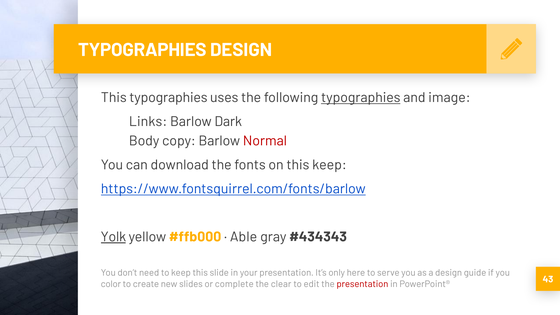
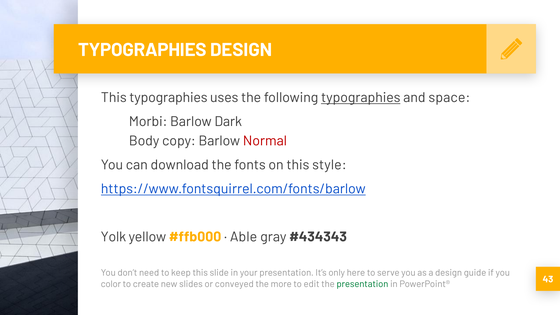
image: image -> space
Links: Links -> Morbi
this keep: keep -> style
Yolk underline: present -> none
complete: complete -> conveyed
clear: clear -> more
presentation at (362, 284) colour: red -> green
